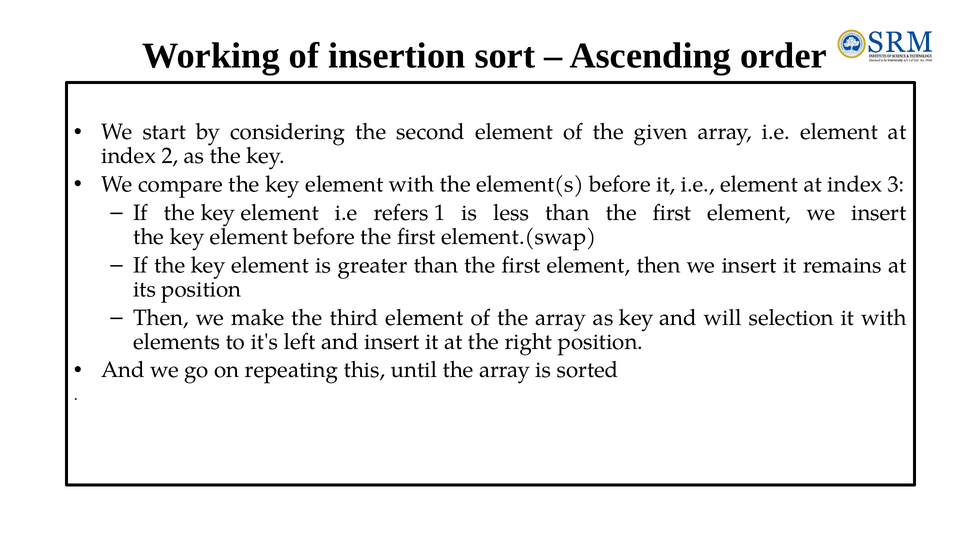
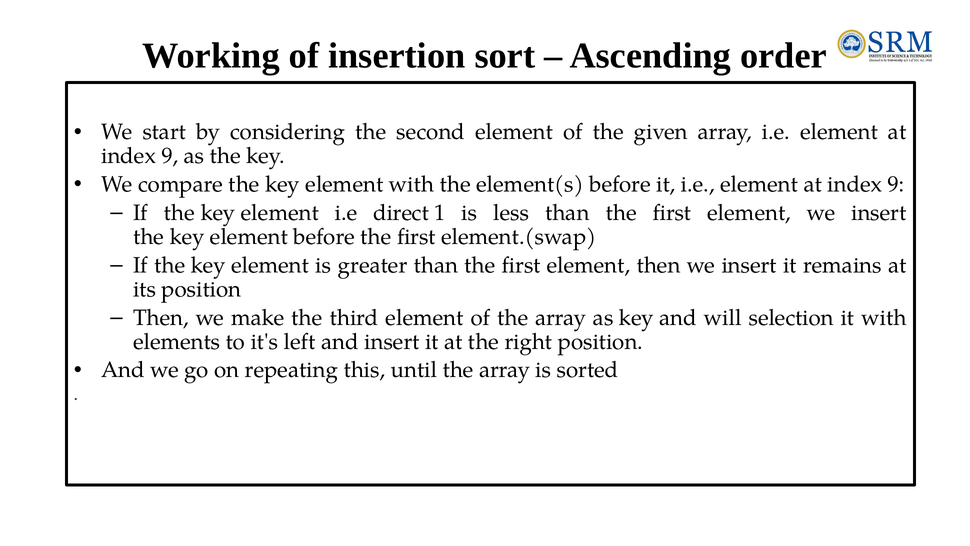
2 at (170, 156): 2 -> 9
3 at (896, 184): 3 -> 9
refers: refers -> direct
